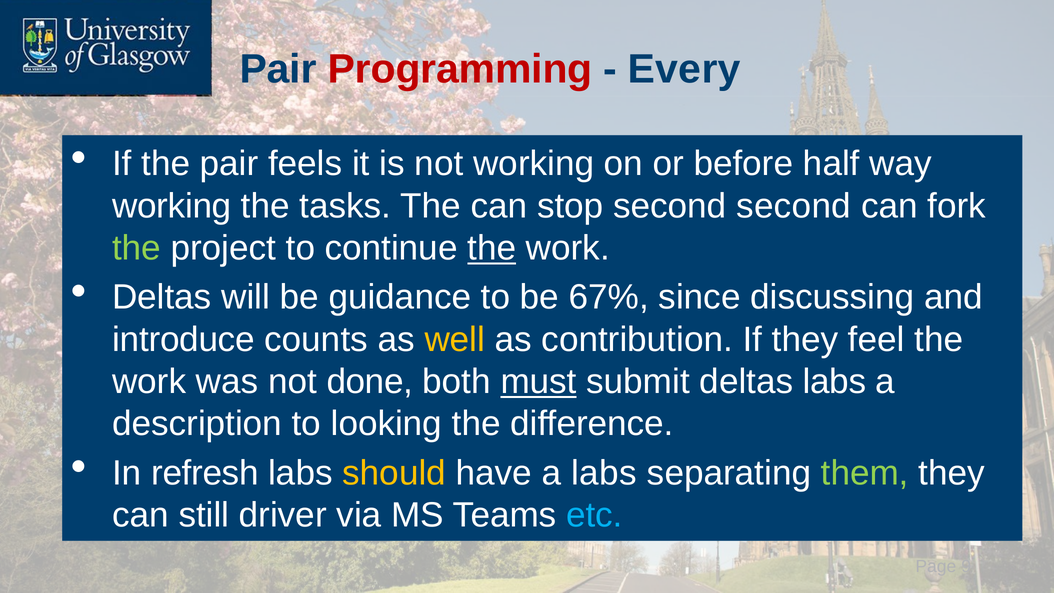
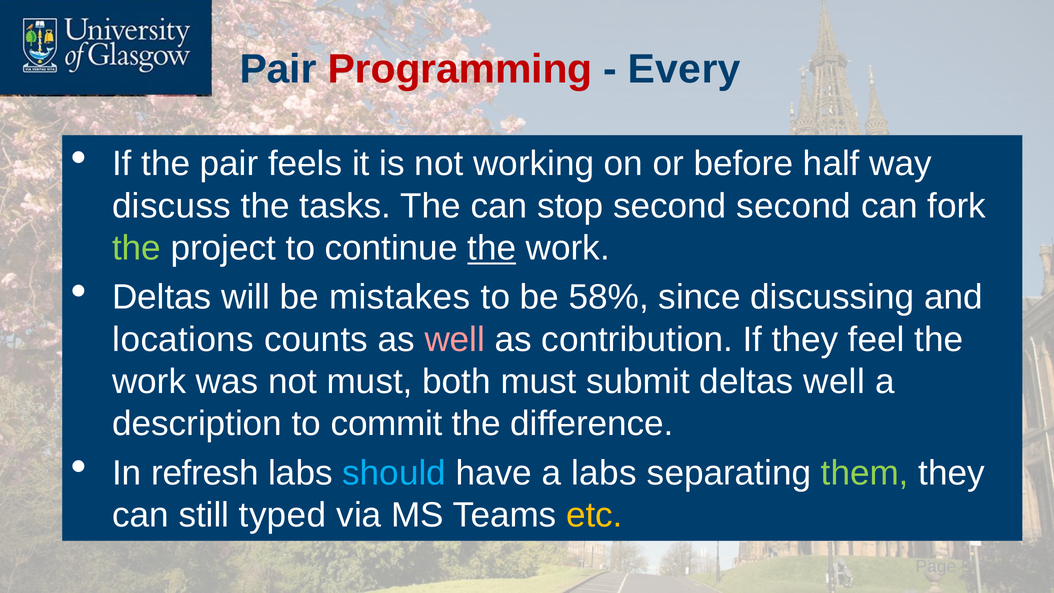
working at (172, 206): working -> discuss
guidance: guidance -> mistakes
67%: 67% -> 58%
introduce: introduce -> locations
well at (455, 339) colour: yellow -> pink
not done: done -> must
must at (539, 382) underline: present -> none
deltas labs: labs -> well
looking: looking -> commit
should colour: yellow -> light blue
driver: driver -> typed
etc colour: light blue -> yellow
